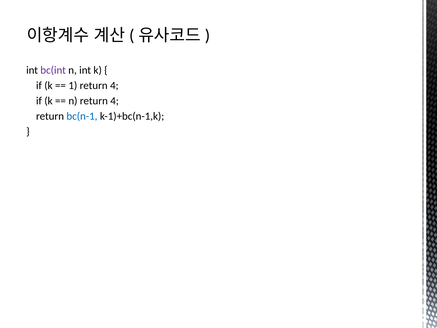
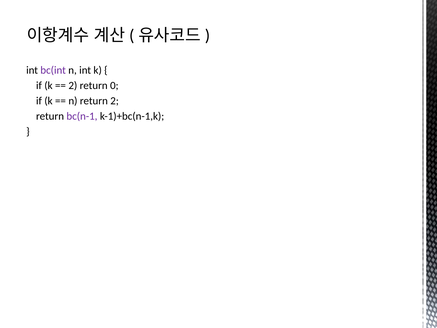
1 at (73, 85): 1 -> 2
4 at (114, 85): 4 -> 0
n return 4: 4 -> 2
bc(n-1 colour: blue -> purple
